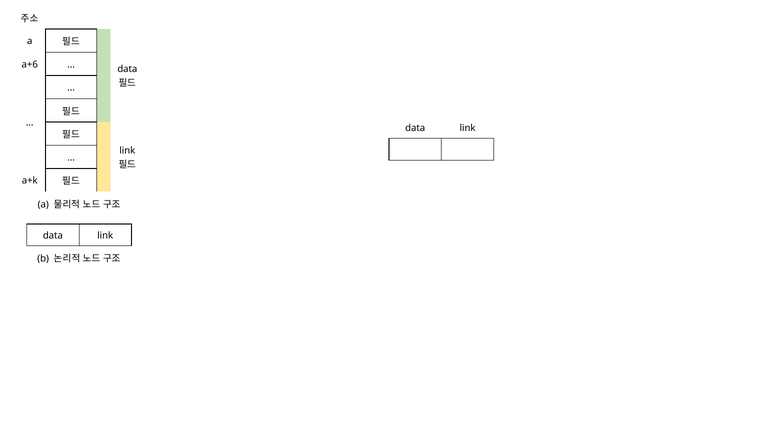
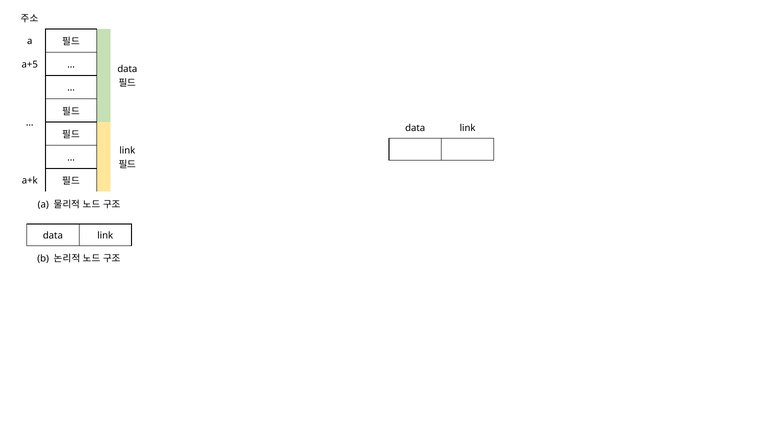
a+6: a+6 -> a+5
